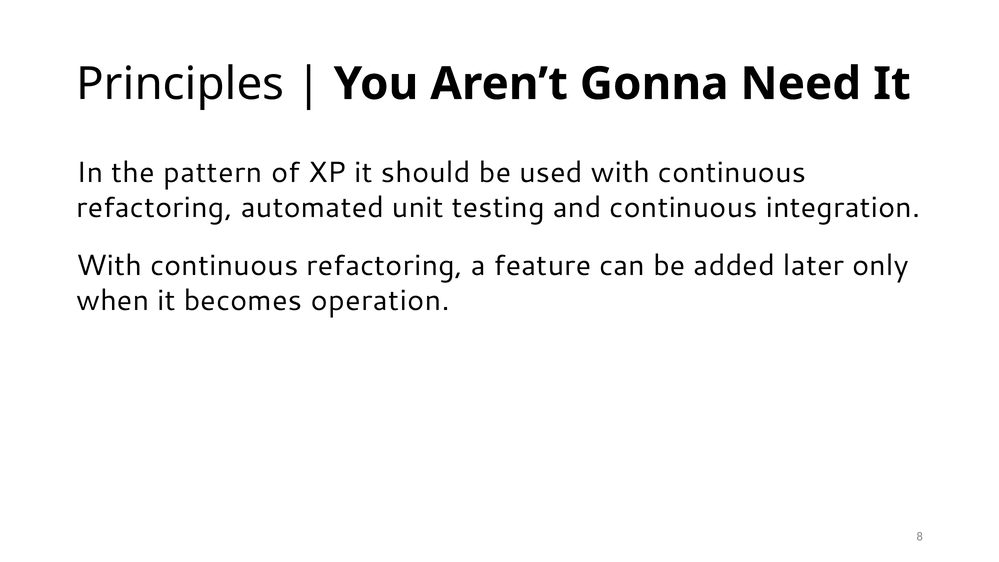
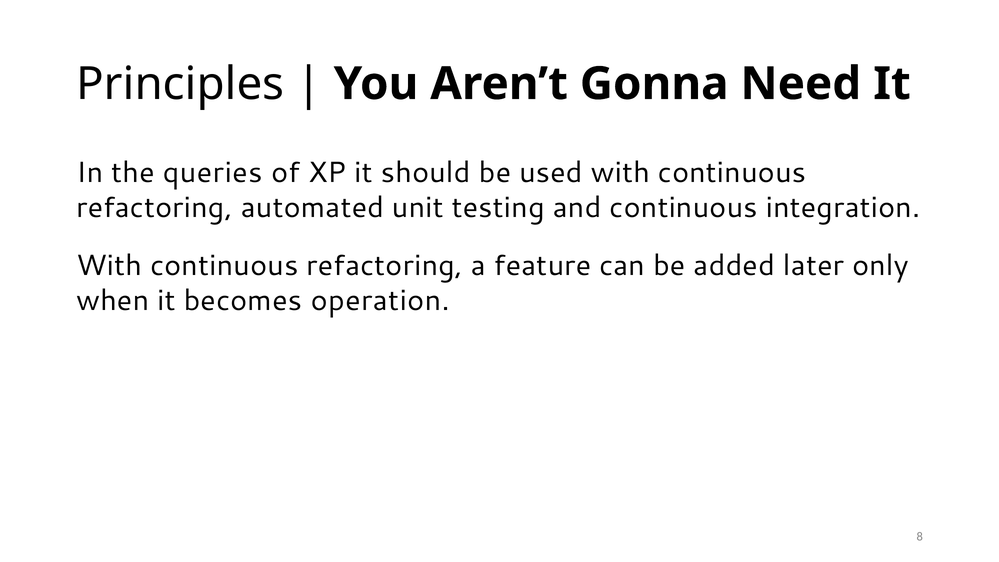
pattern: pattern -> queries
